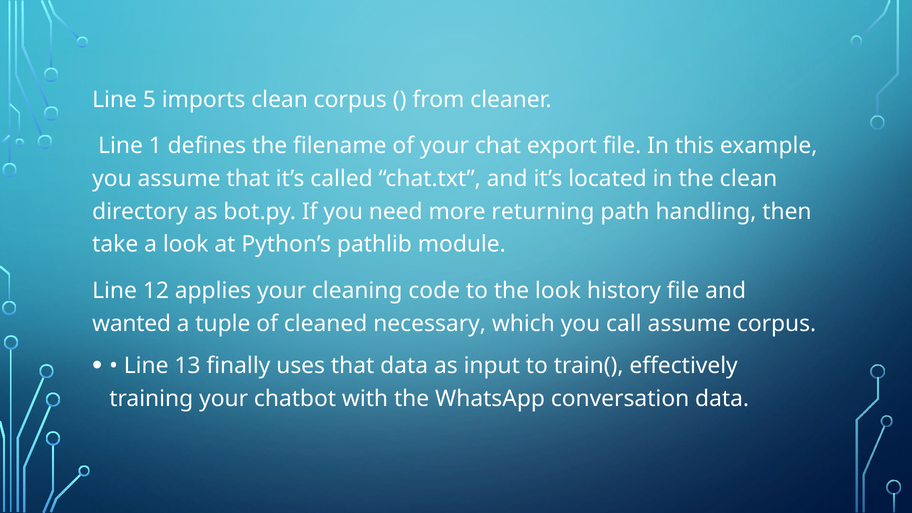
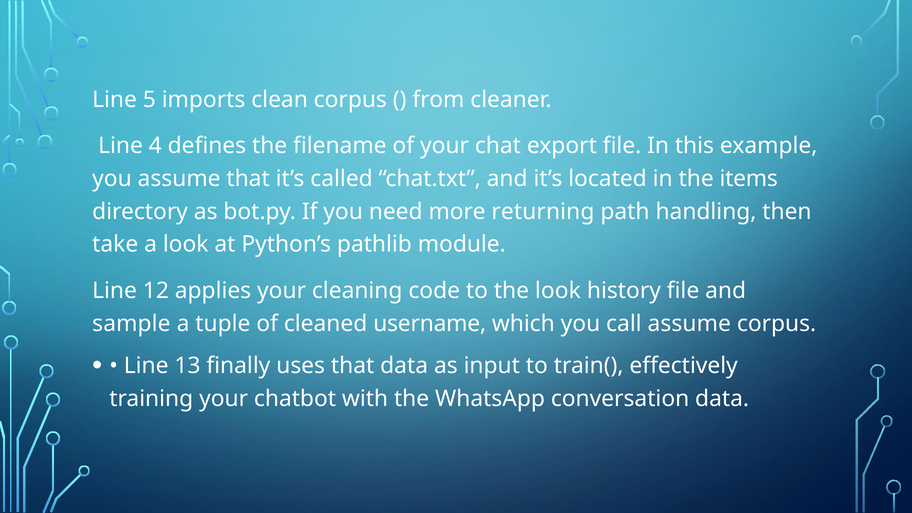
1: 1 -> 4
the clean: clean -> items
wanted: wanted -> sample
necessary: necessary -> username
